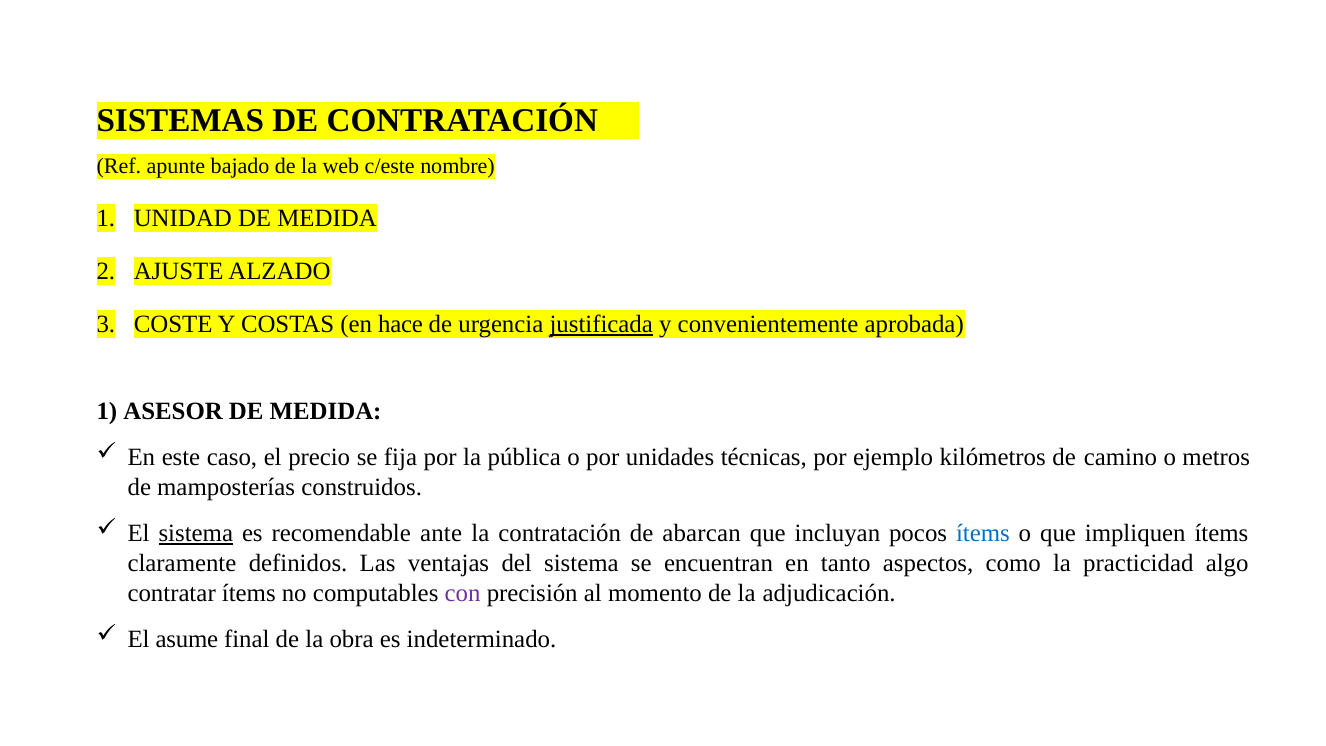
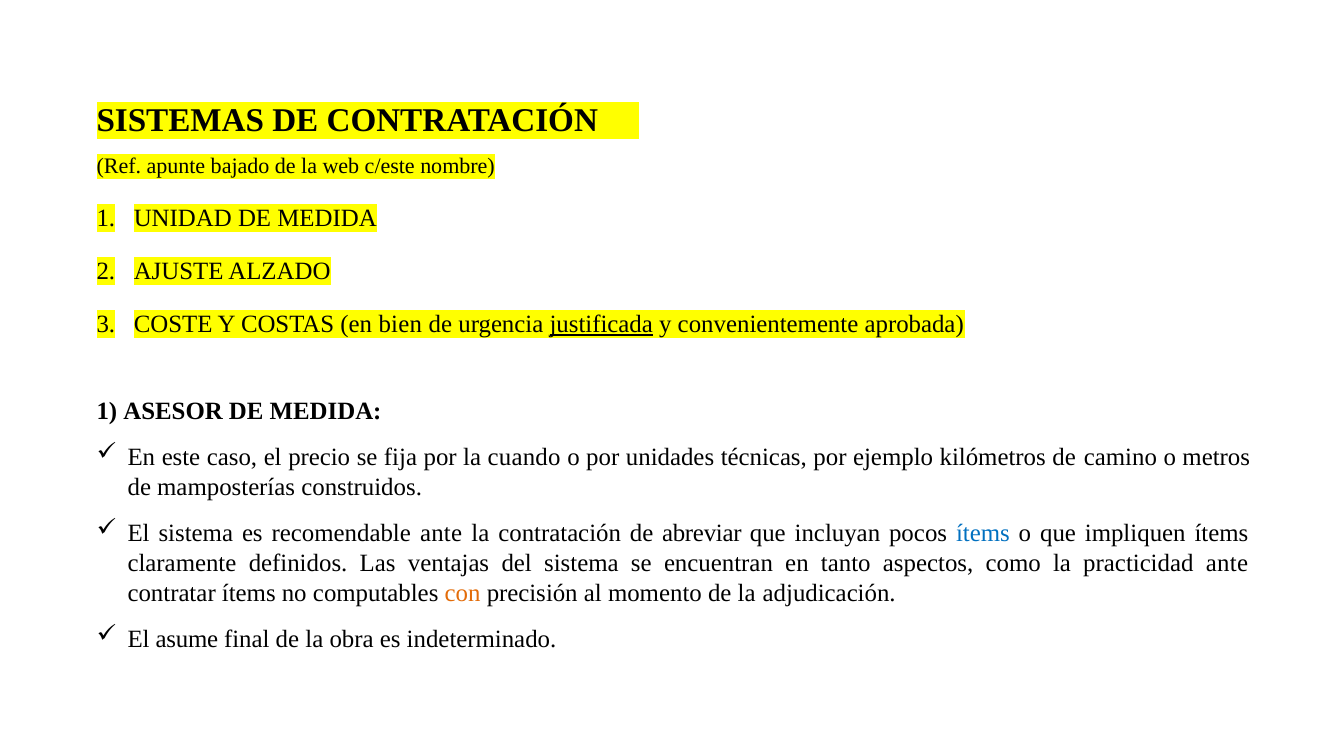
hace: hace -> bien
pública: pública -> cuando
sistema at (196, 533) underline: present -> none
abarcan: abarcan -> abreviar
practicidad algo: algo -> ante
con colour: purple -> orange
